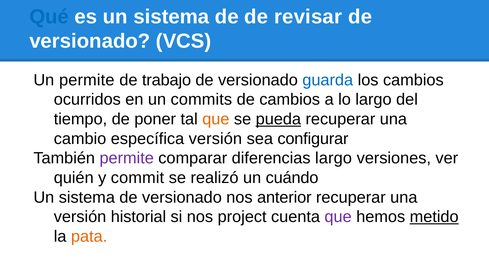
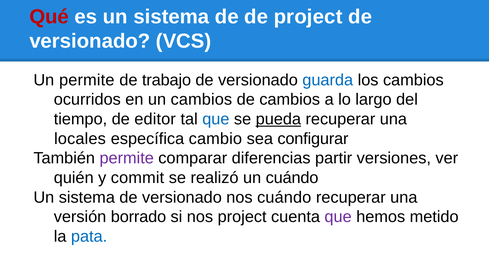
Qué colour: blue -> red
de revisar: revisar -> project
un commits: commits -> cambios
poner: poner -> editor
que at (216, 119) colour: orange -> blue
cambio: cambio -> locales
específica versión: versión -> cambio
diferencias largo: largo -> partir
nos anterior: anterior -> cuándo
historial: historial -> borrado
metido underline: present -> none
pata colour: orange -> blue
